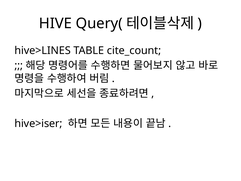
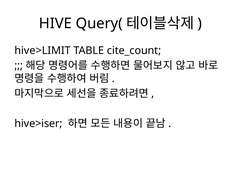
hive>LINES: hive>LINES -> hive>LIMIT
